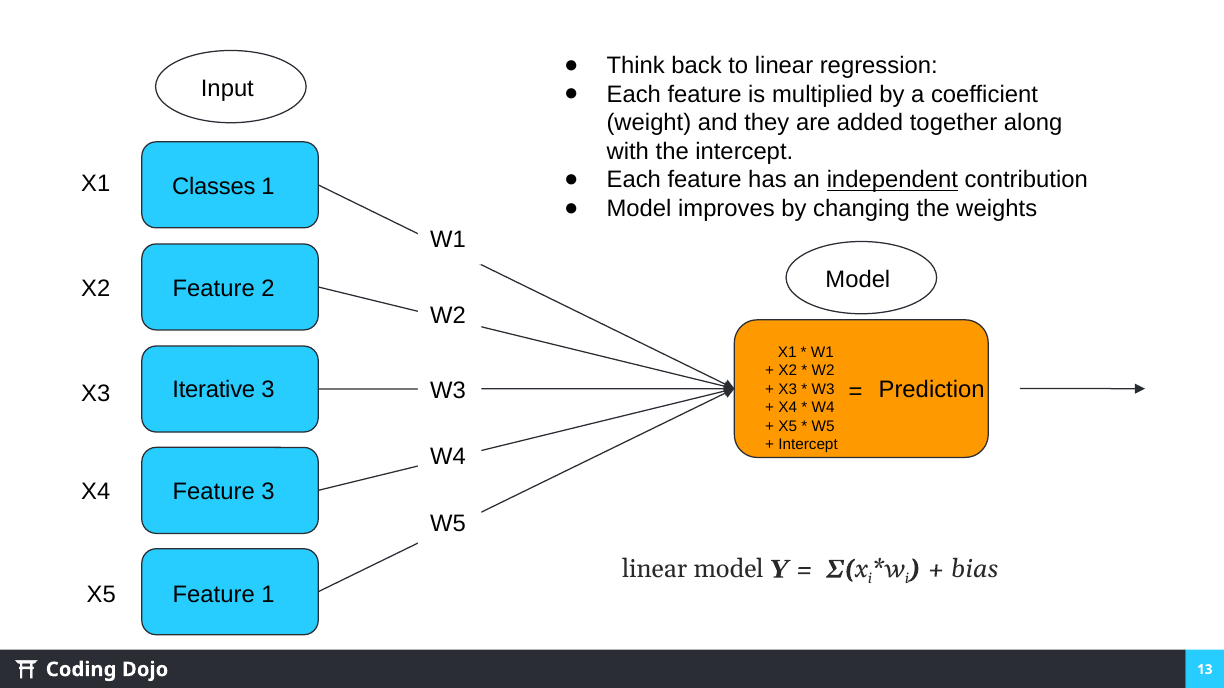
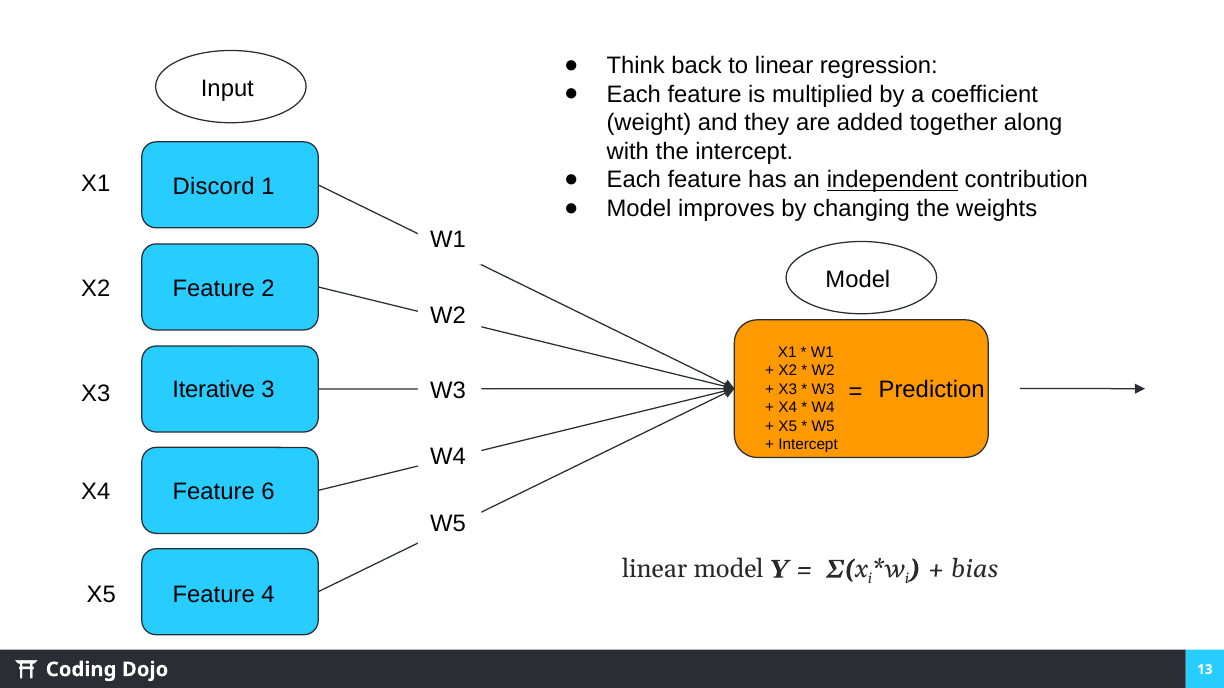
Classes: Classes -> Discord
Feature 3: 3 -> 6
Feature 1: 1 -> 4
